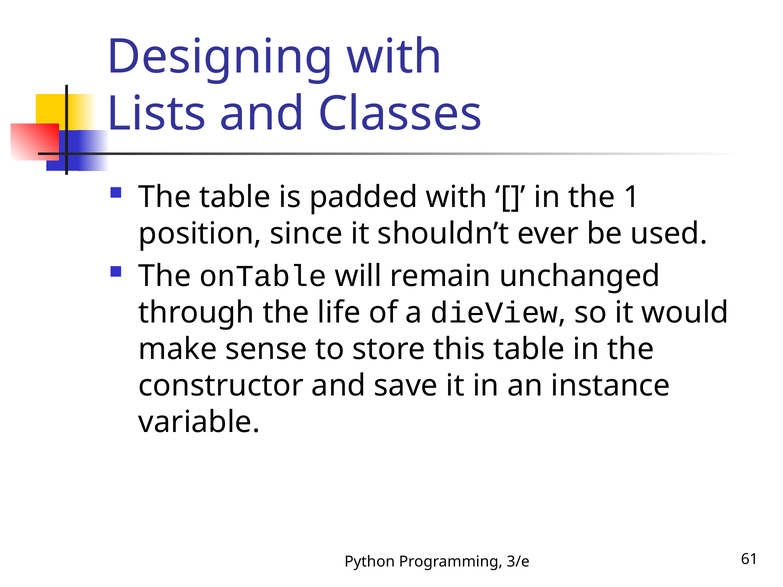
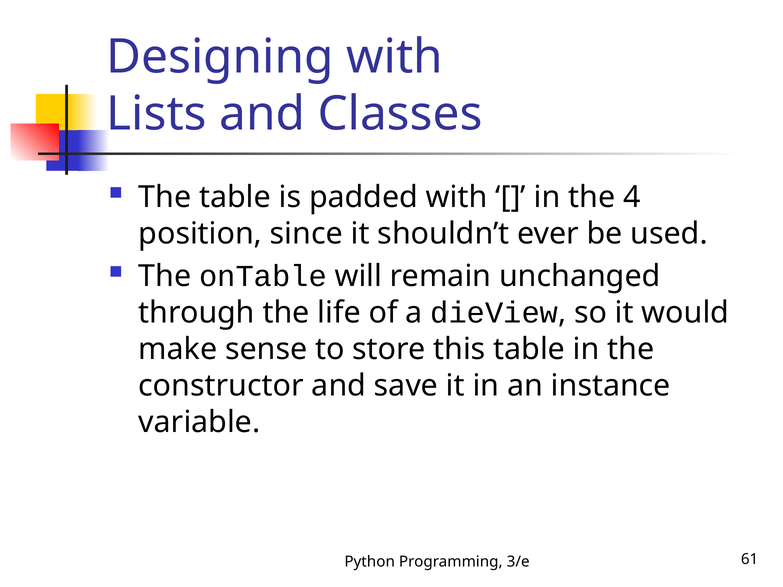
1: 1 -> 4
